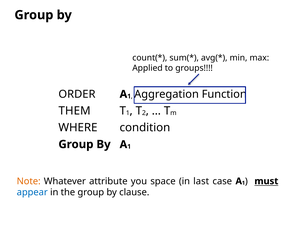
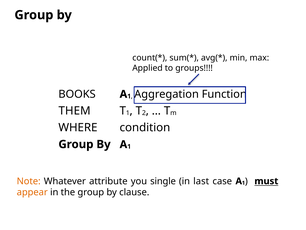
ORDER: ORDER -> BOOKS
space: space -> single
appear colour: blue -> orange
